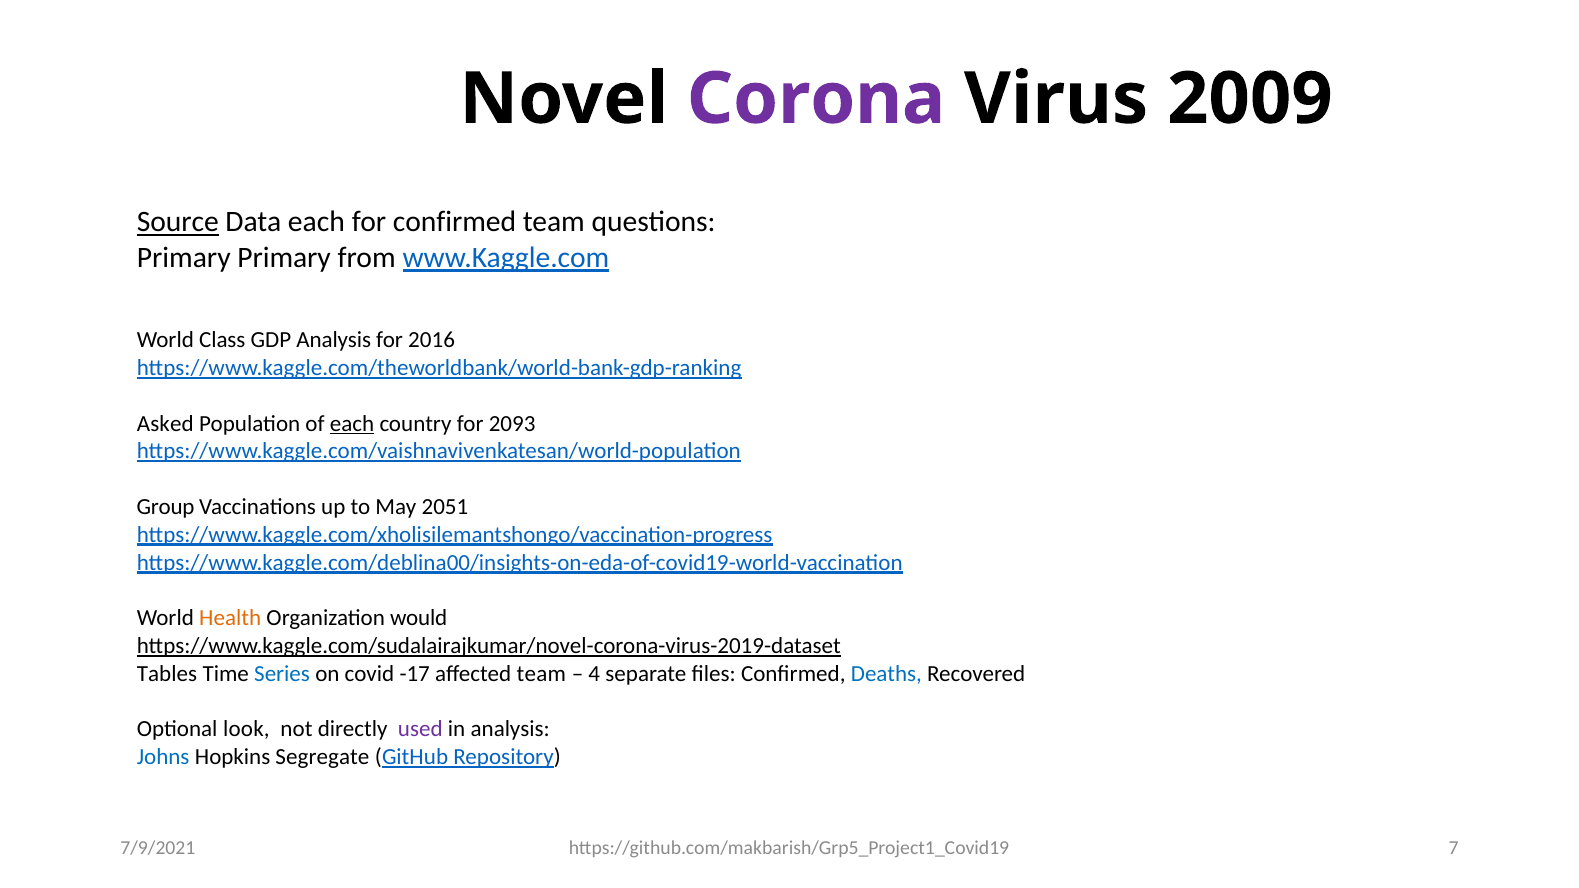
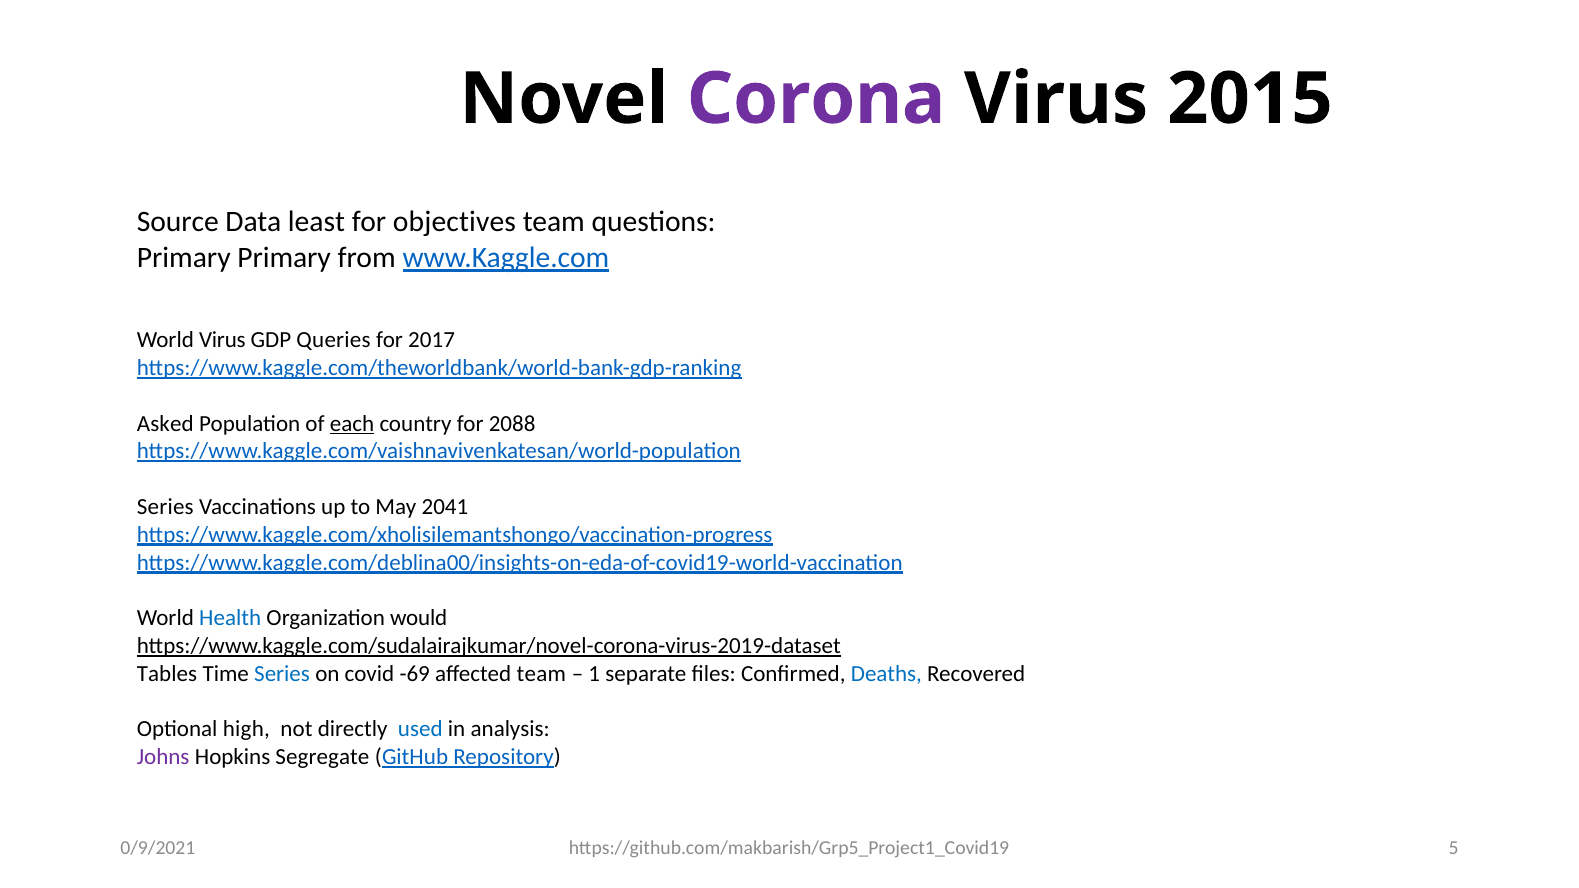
2009: 2009 -> 2015
Source underline: present -> none
Data each: each -> least
for confirmed: confirmed -> objectives
World Class: Class -> Virus
GDP Analysis: Analysis -> Queries
2016: 2016 -> 2017
2093: 2093 -> 2088
Group at (166, 507): Group -> Series
2051: 2051 -> 2041
Health colour: orange -> blue
-17: -17 -> -69
4: 4 -> 1
look: look -> high
used colour: purple -> blue
Johns colour: blue -> purple
7: 7 -> 5
7/9/2021: 7/9/2021 -> 0/9/2021
